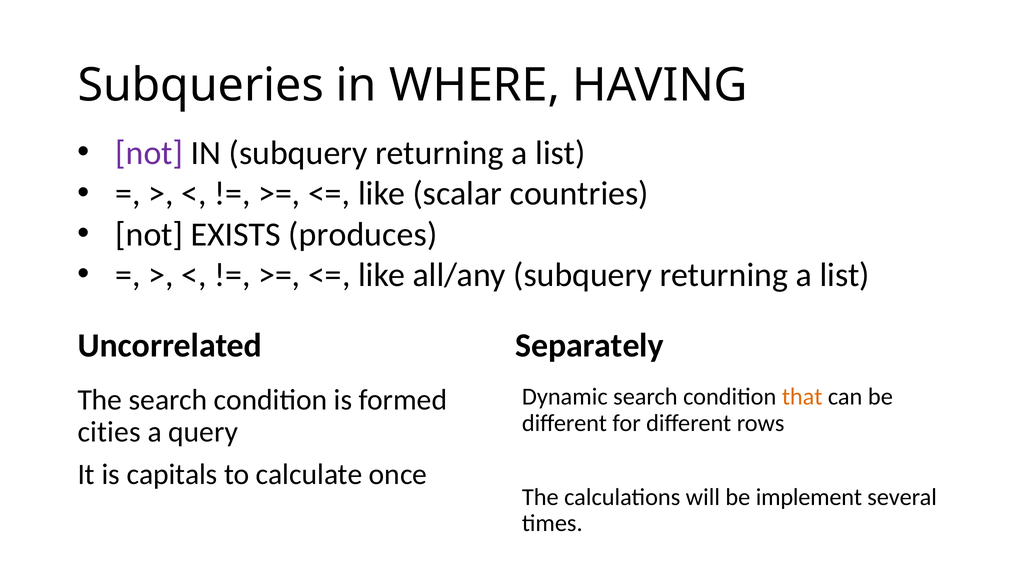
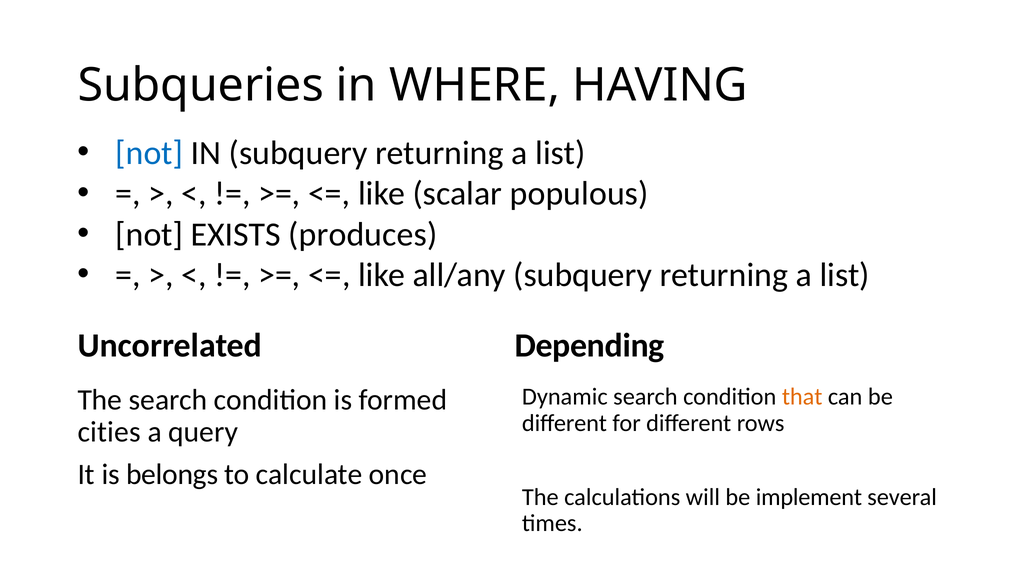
not at (149, 153) colour: purple -> blue
countries: countries -> populous
Separately: Separately -> Depending
capitals: capitals -> belongs
